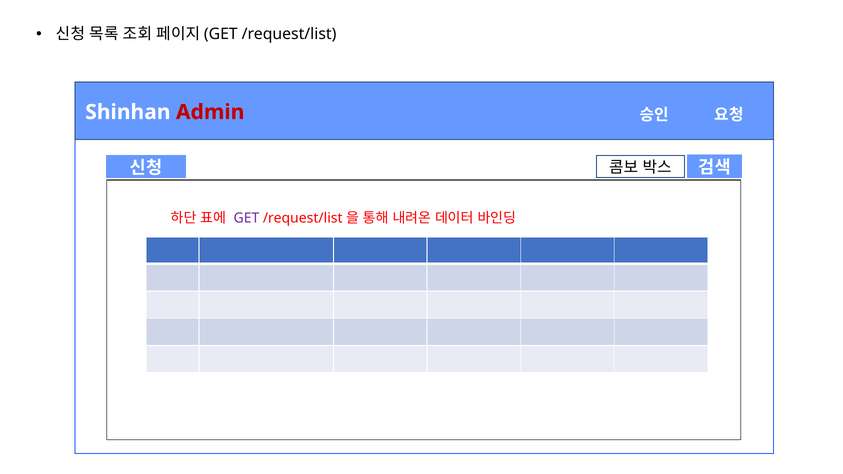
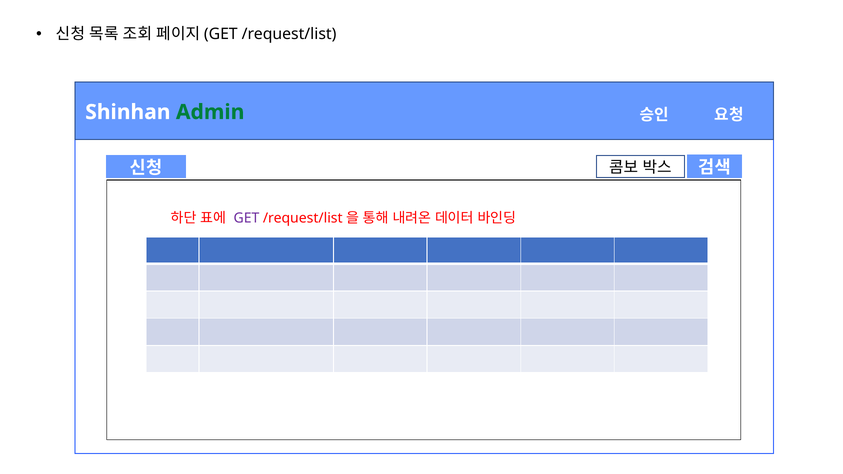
Admin colour: red -> green
